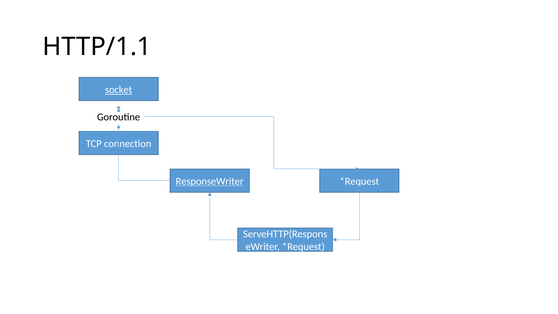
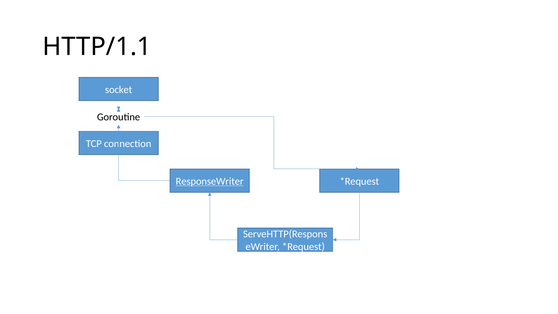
socket underline: present -> none
